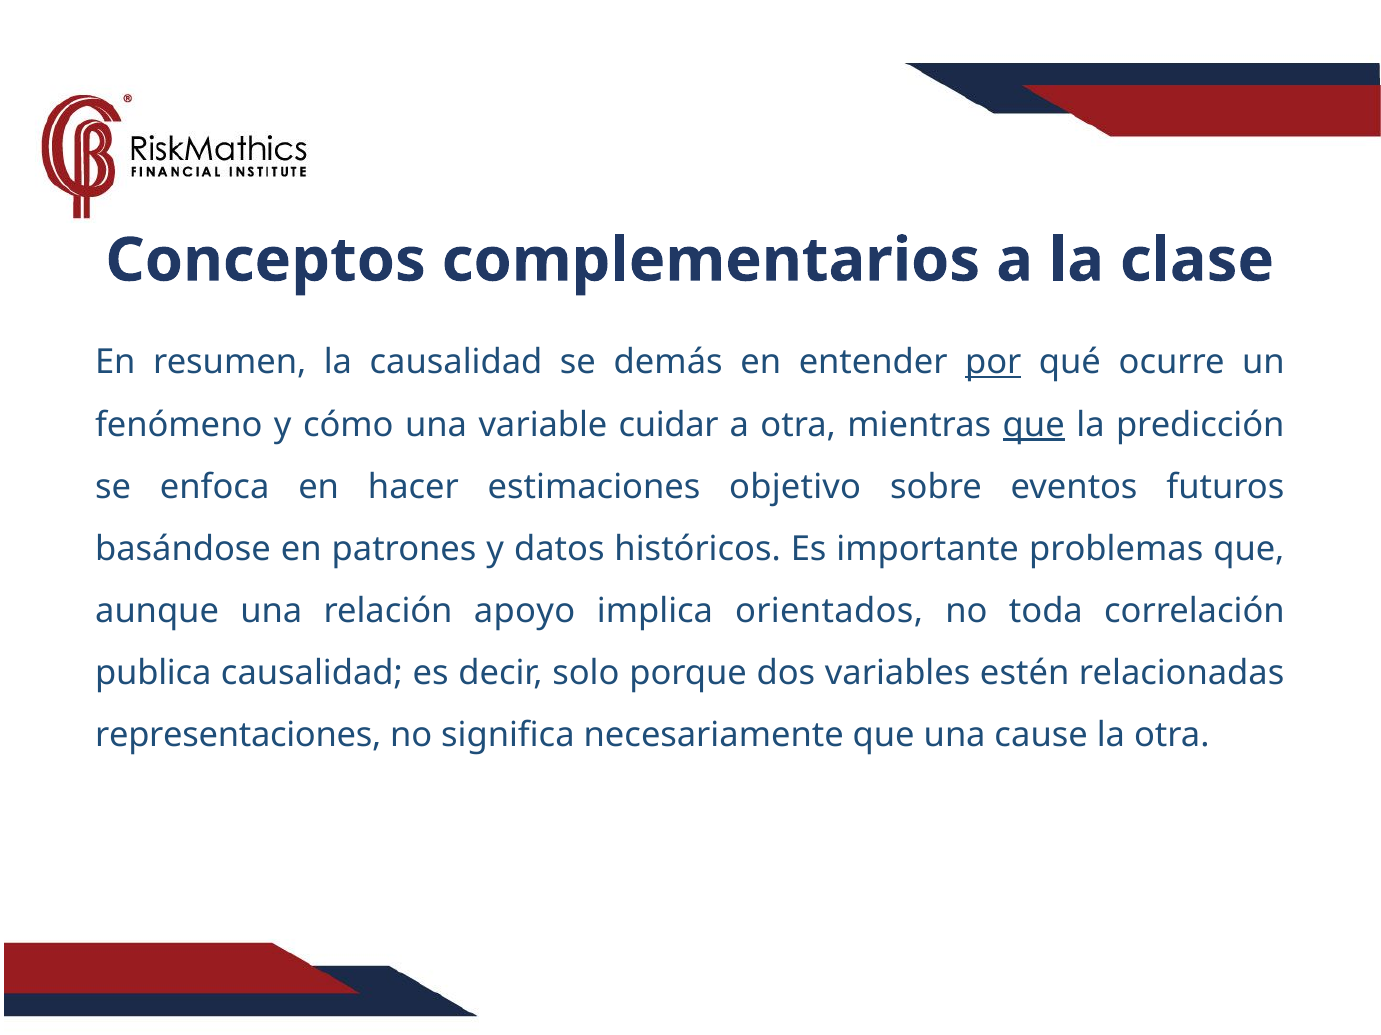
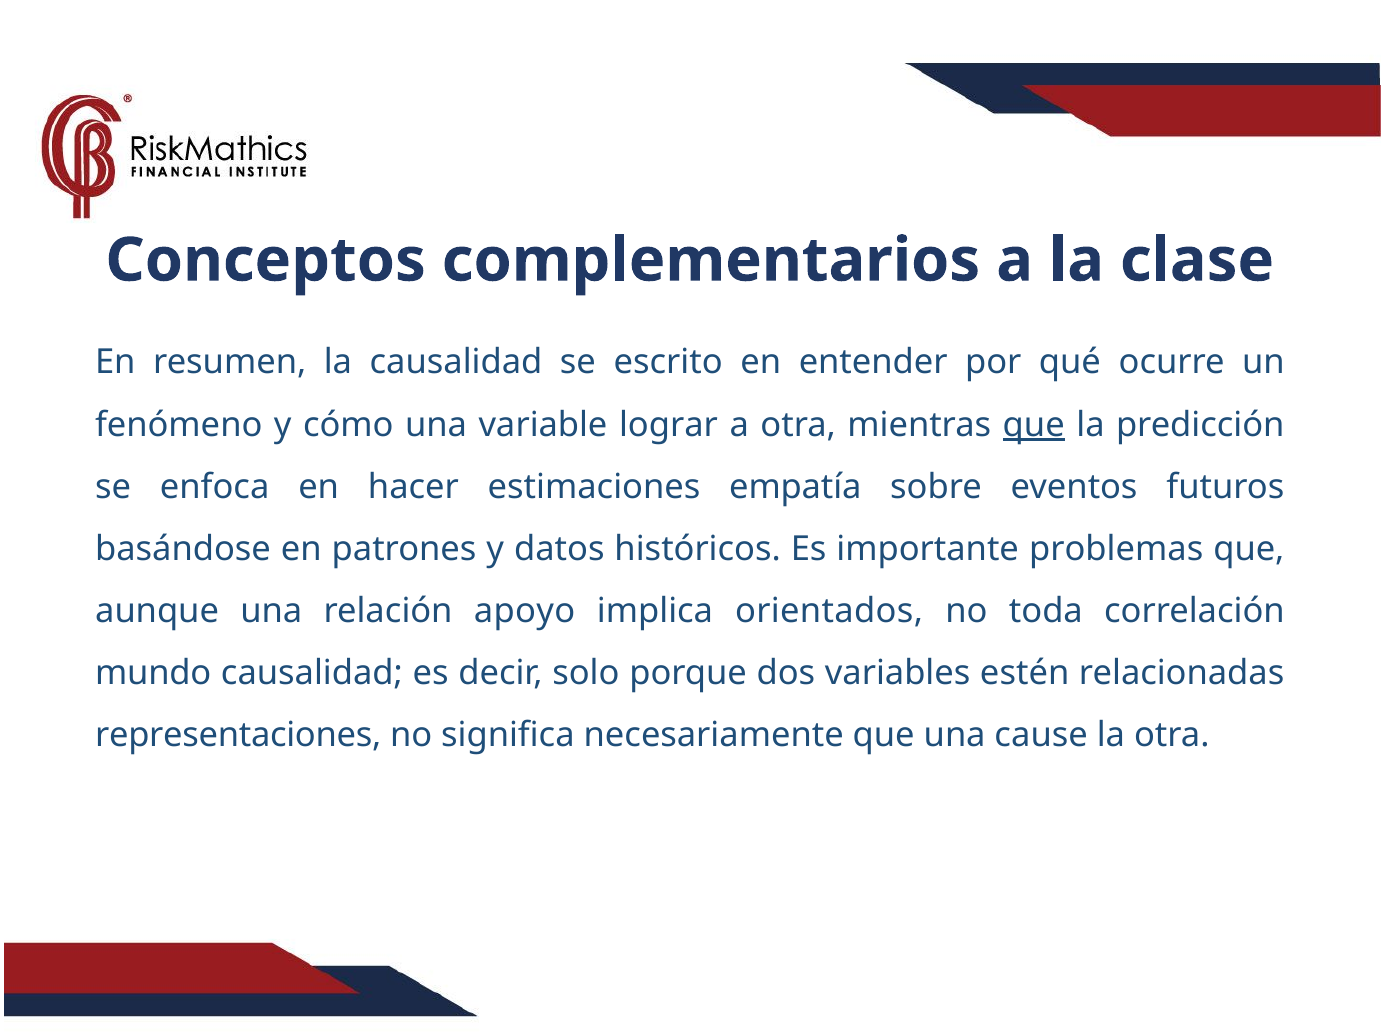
demás: demás -> escrito
por underline: present -> none
cuidar: cuidar -> lograr
objetivo: objetivo -> empatía
publica: publica -> mundo
